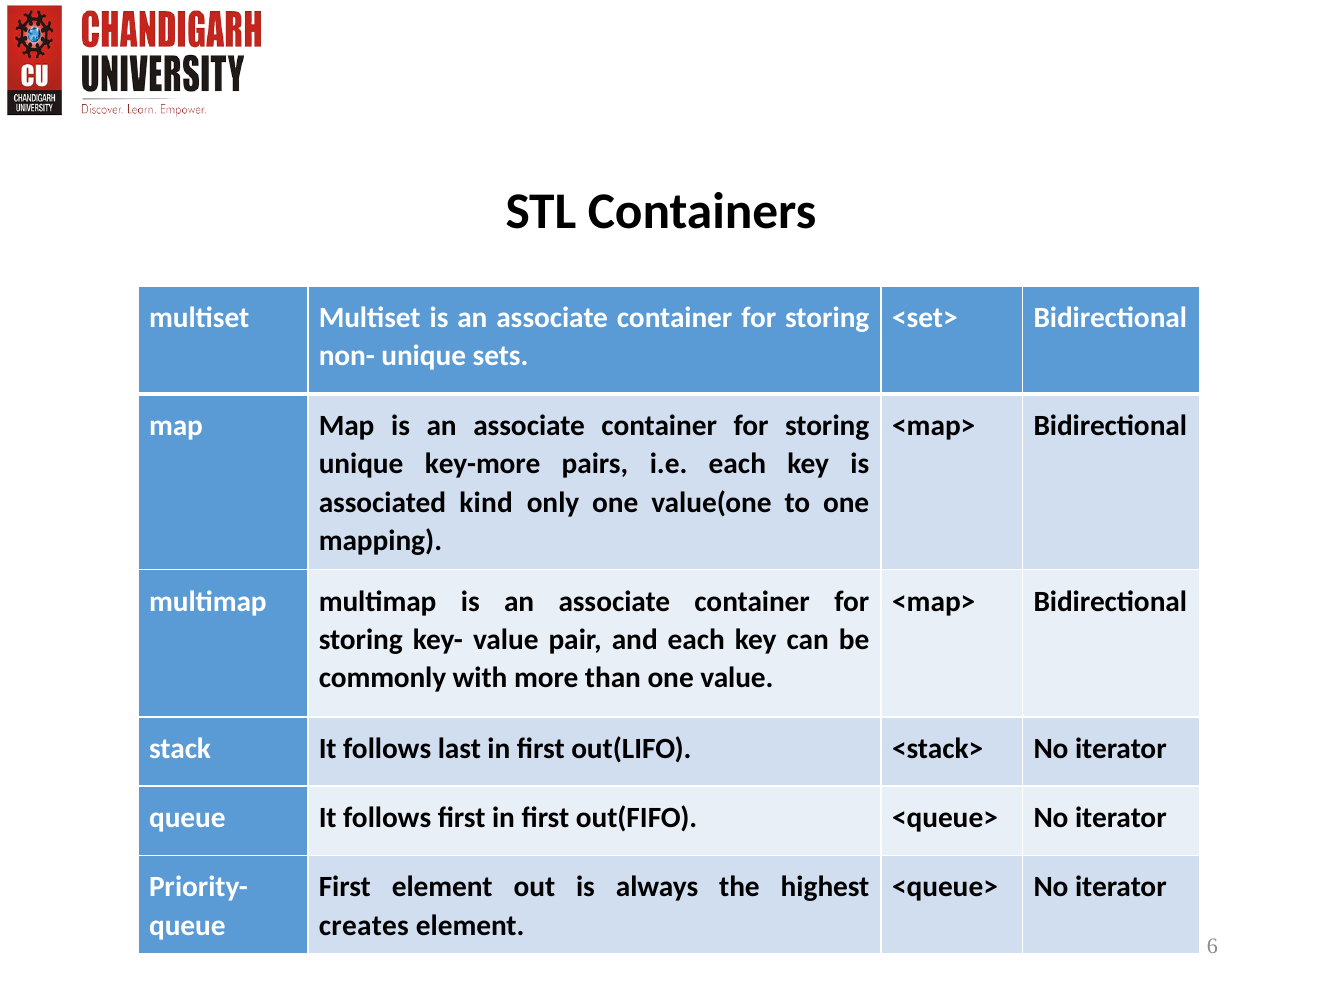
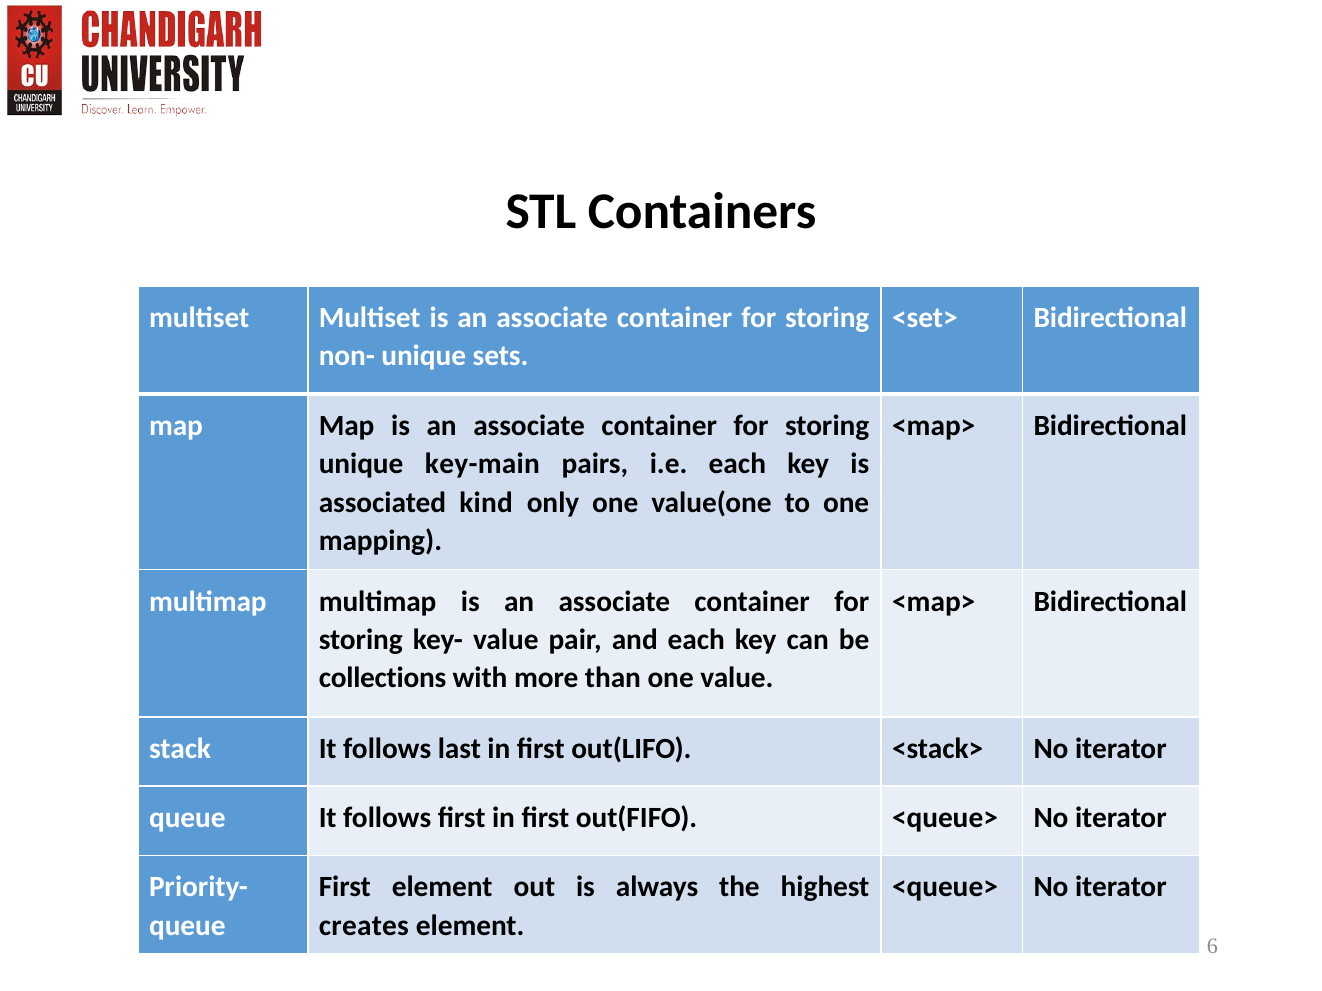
key-more: key-more -> key-main
commonly: commonly -> collections
